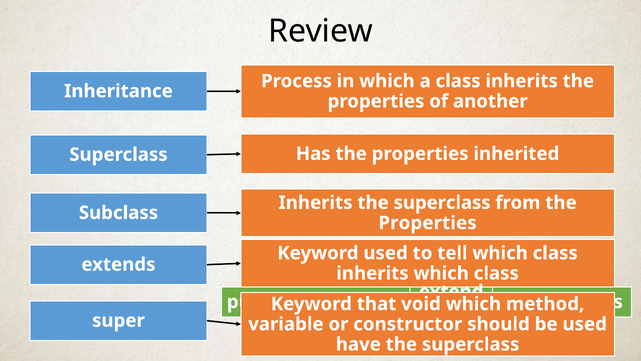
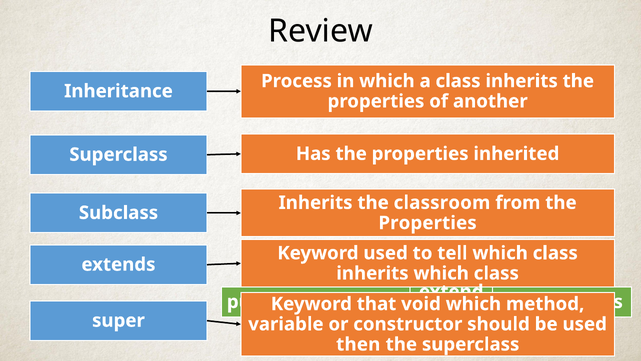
Inherits the superclass: superclass -> classroom
have: have -> then
